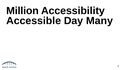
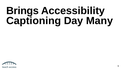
Million: Million -> Brings
Accessible: Accessible -> Captioning
